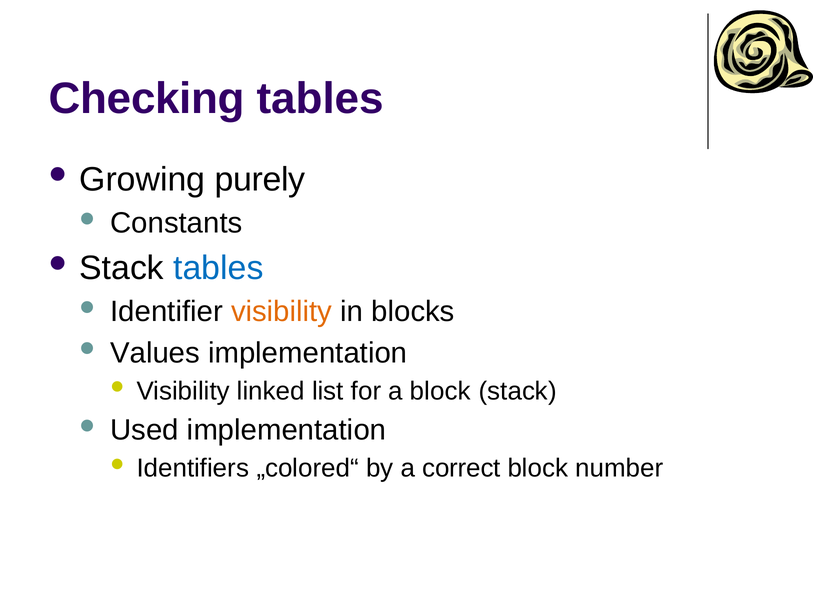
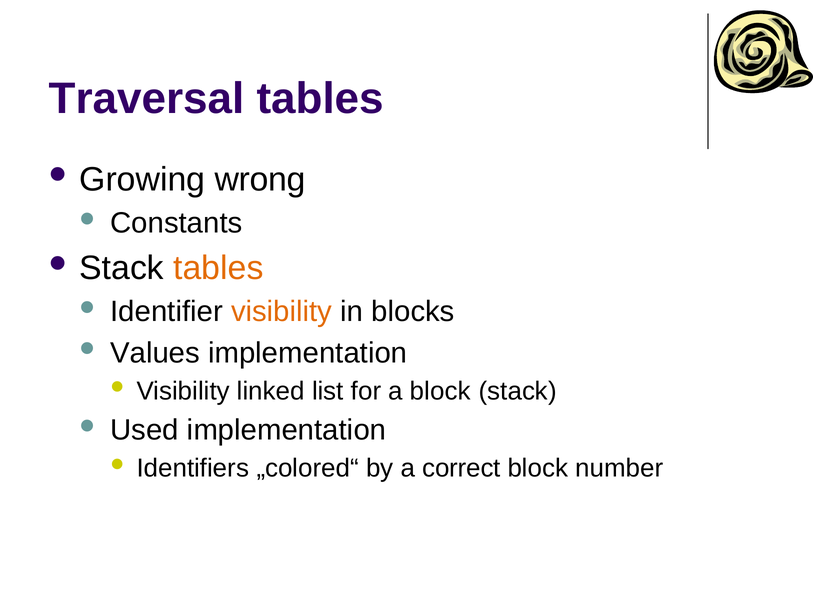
Checking: Checking -> Traversal
purely: purely -> wrong
tables at (218, 268) colour: blue -> orange
